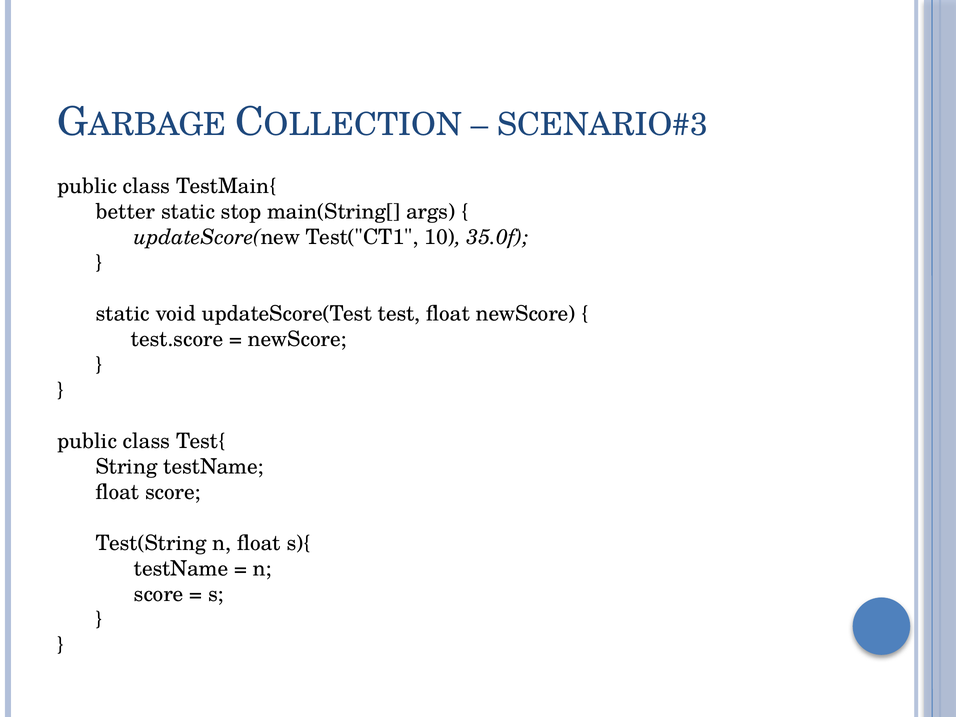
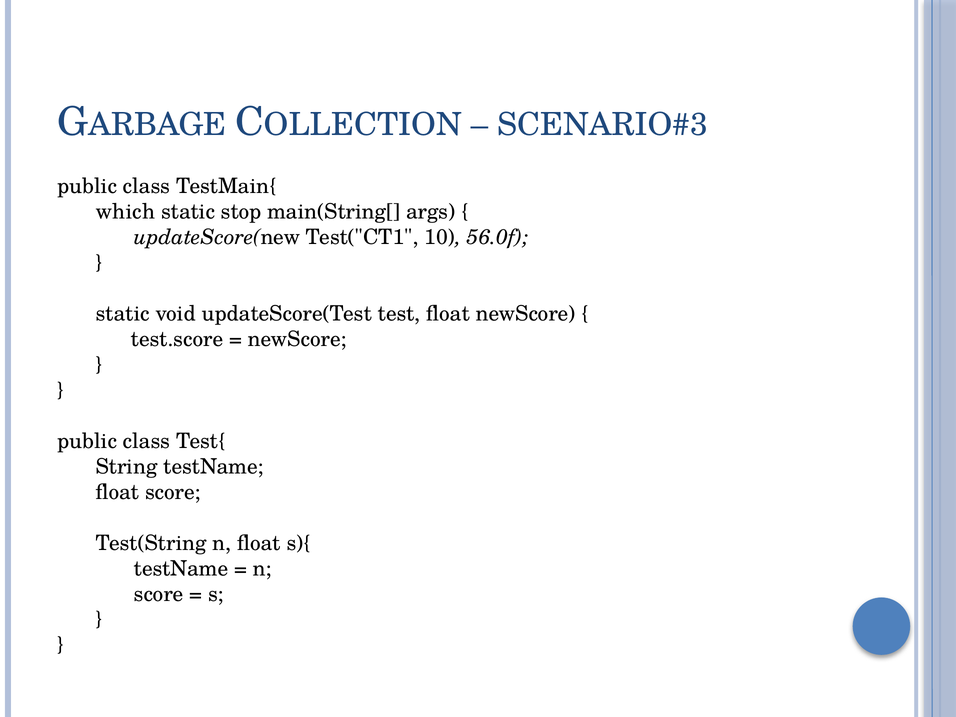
better: better -> which
35.0f: 35.0f -> 56.0f
